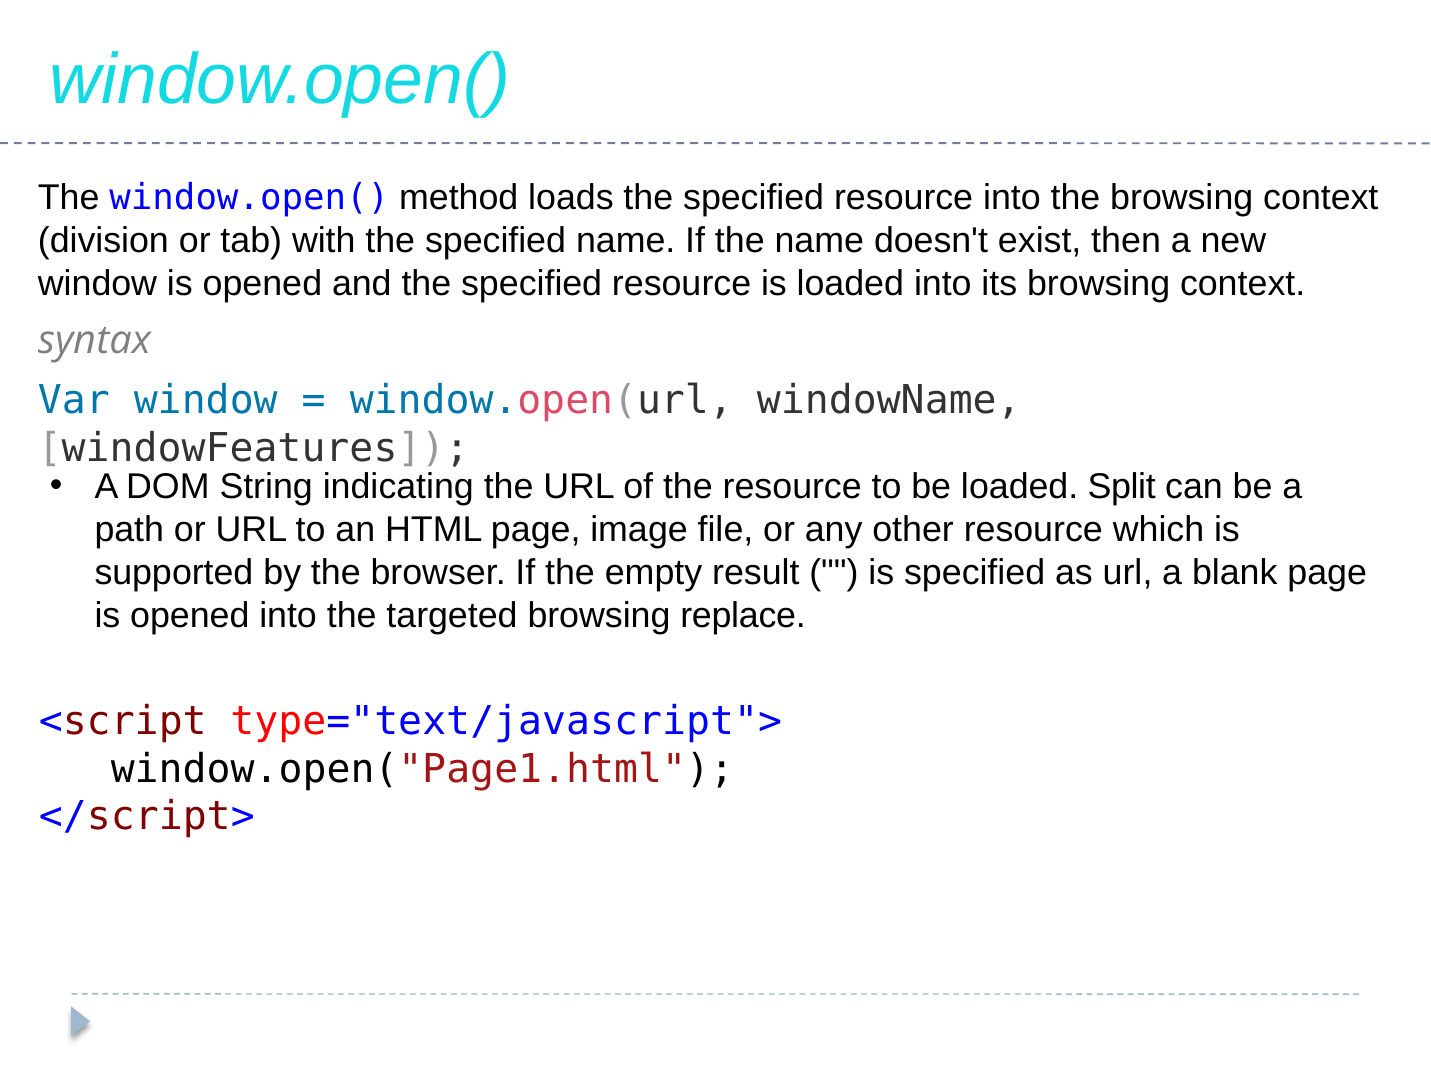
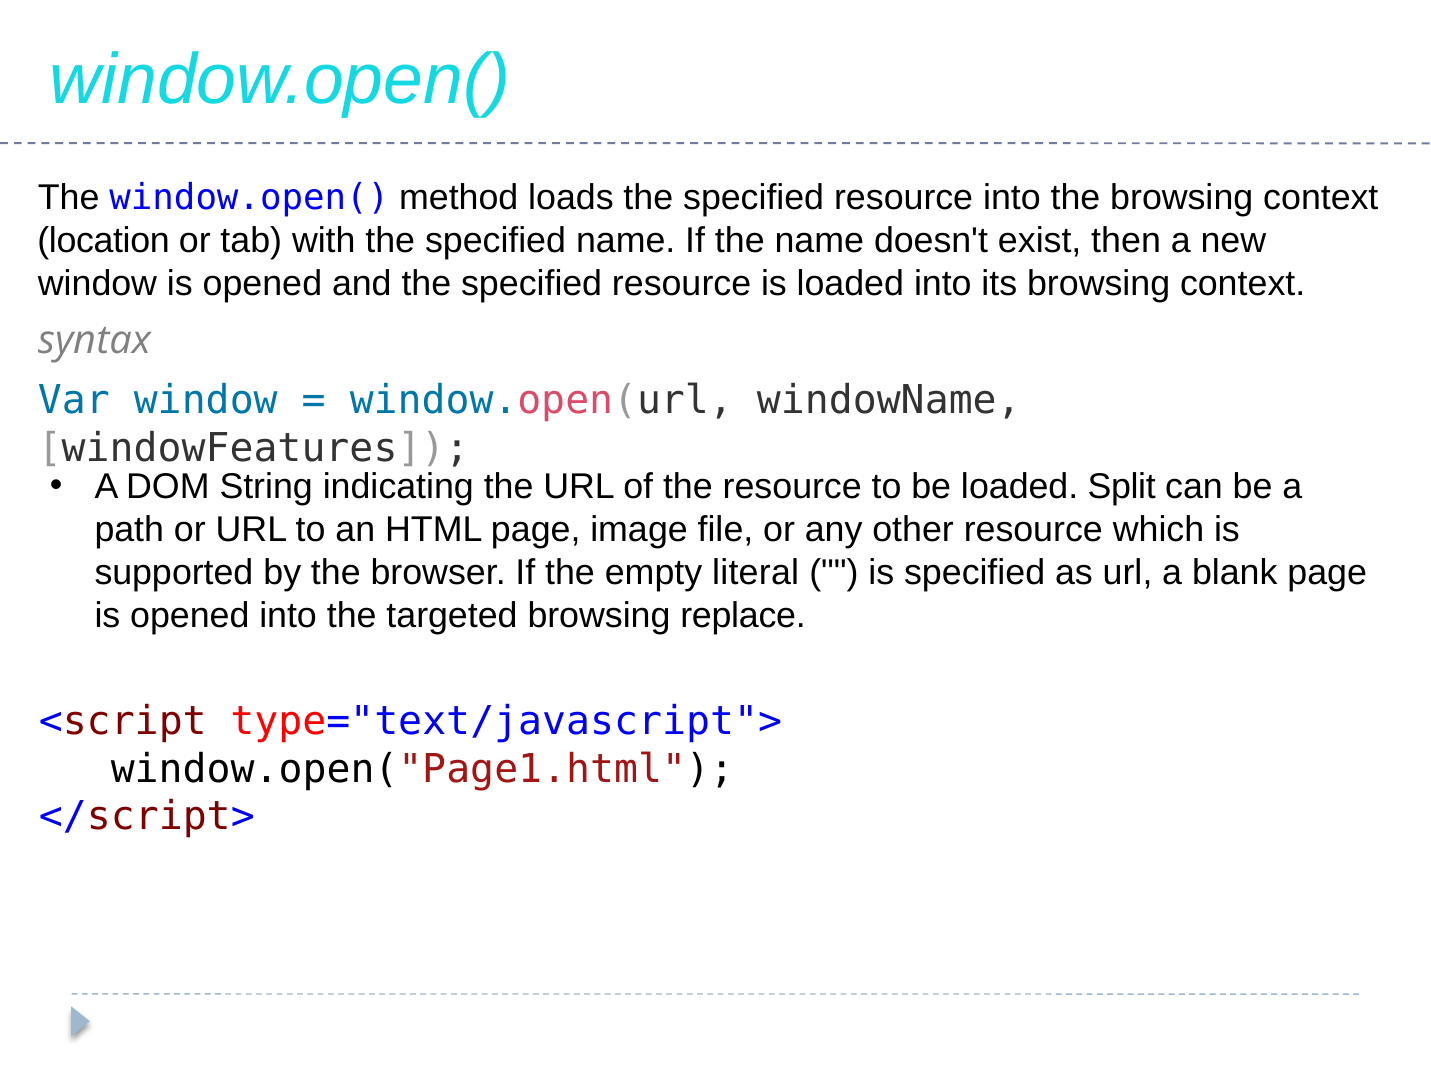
division: division -> location
result: result -> literal
